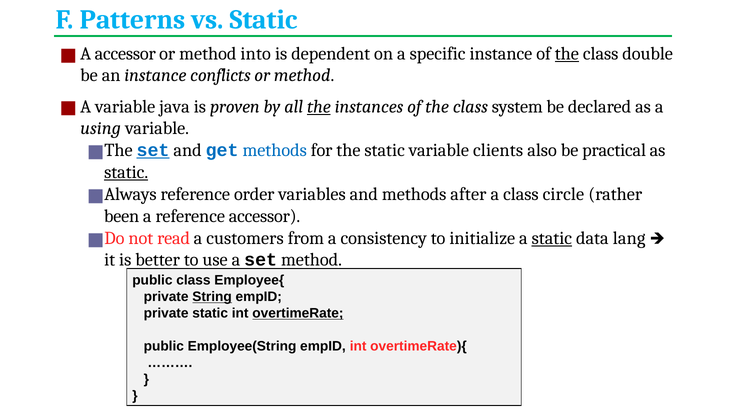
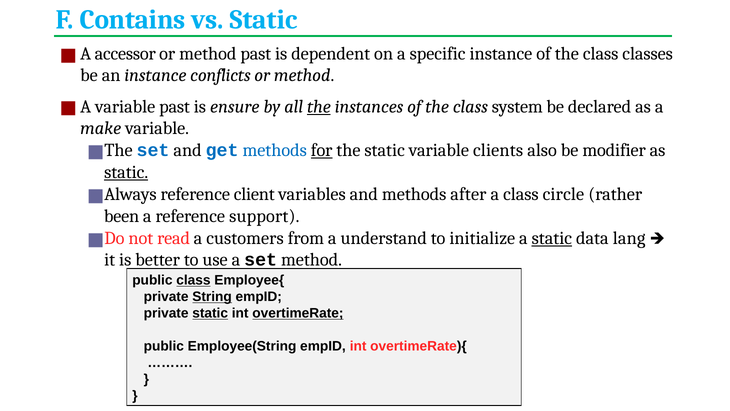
Patterns: Patterns -> Contains
method into: into -> past
the at (567, 53) underline: present -> none
double: double -> classes
variable java: java -> past
proven: proven -> ensure
using: using -> make
set at (153, 150) underline: present -> none
for underline: none -> present
practical: practical -> modifier
order: order -> client
reference accessor: accessor -> support
consistency: consistency -> understand
class at (193, 280) underline: none -> present
static at (210, 313) underline: none -> present
